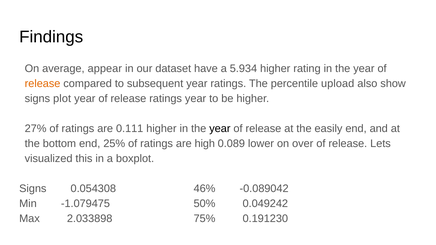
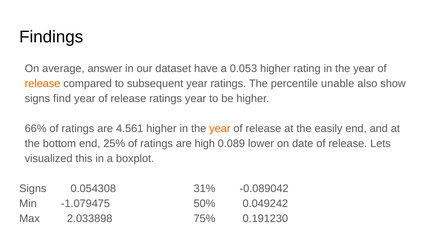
appear: appear -> answer
5.934: 5.934 -> 0.053
upload: upload -> unable
plot: plot -> find
27%: 27% -> 66%
0.111: 0.111 -> 4.561
year at (220, 129) colour: black -> orange
over: over -> date
46%: 46% -> 31%
